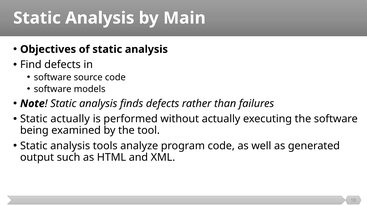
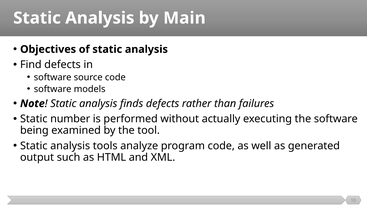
Static actually: actually -> number
